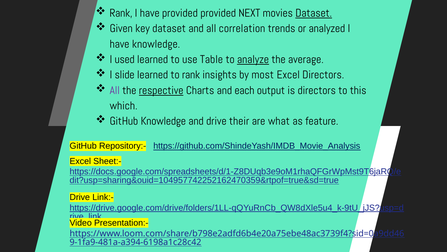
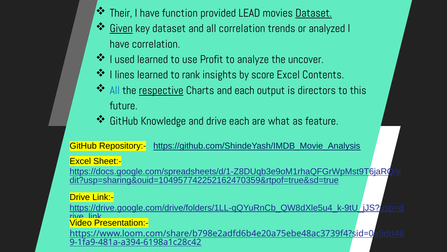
Rank at (121, 13): Rank -> Their
have provided: provided -> function
NEXT: NEXT -> LEAD
Given underline: none -> present
have knowledge: knowledge -> correlation
Table: Table -> Profit
analyze underline: present -> none
average: average -> uncover
slide: slide -> lines
most: most -> score
Excel Directors: Directors -> Contents
All at (115, 90) colour: purple -> blue
which: which -> future
drive their: their -> each
